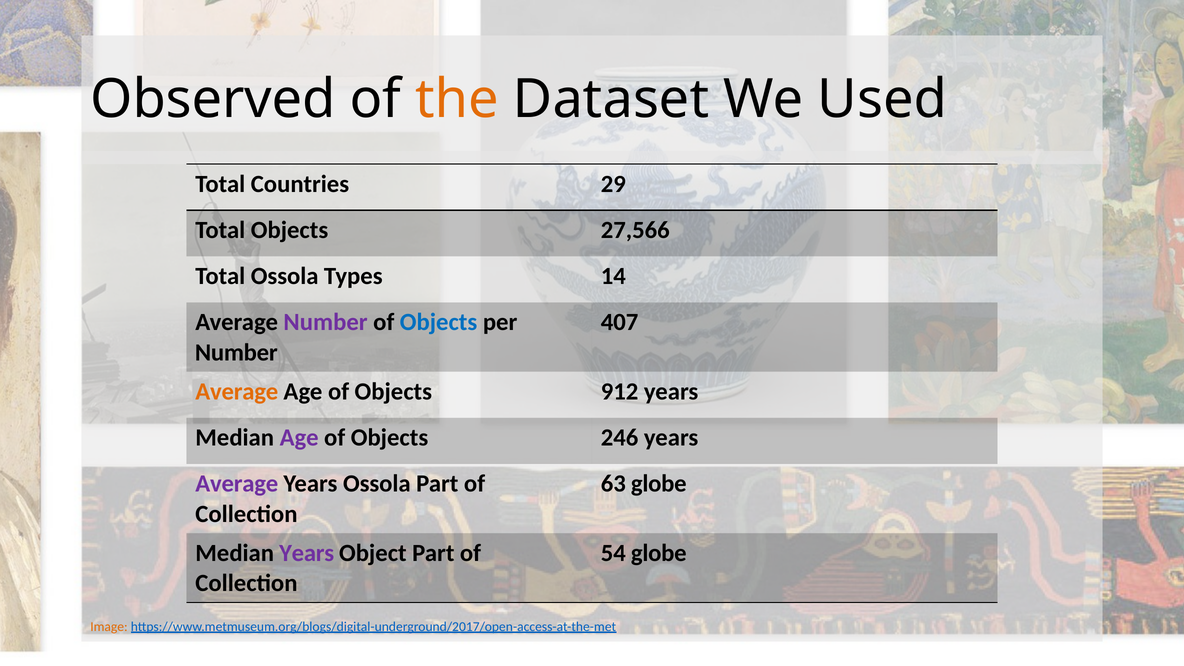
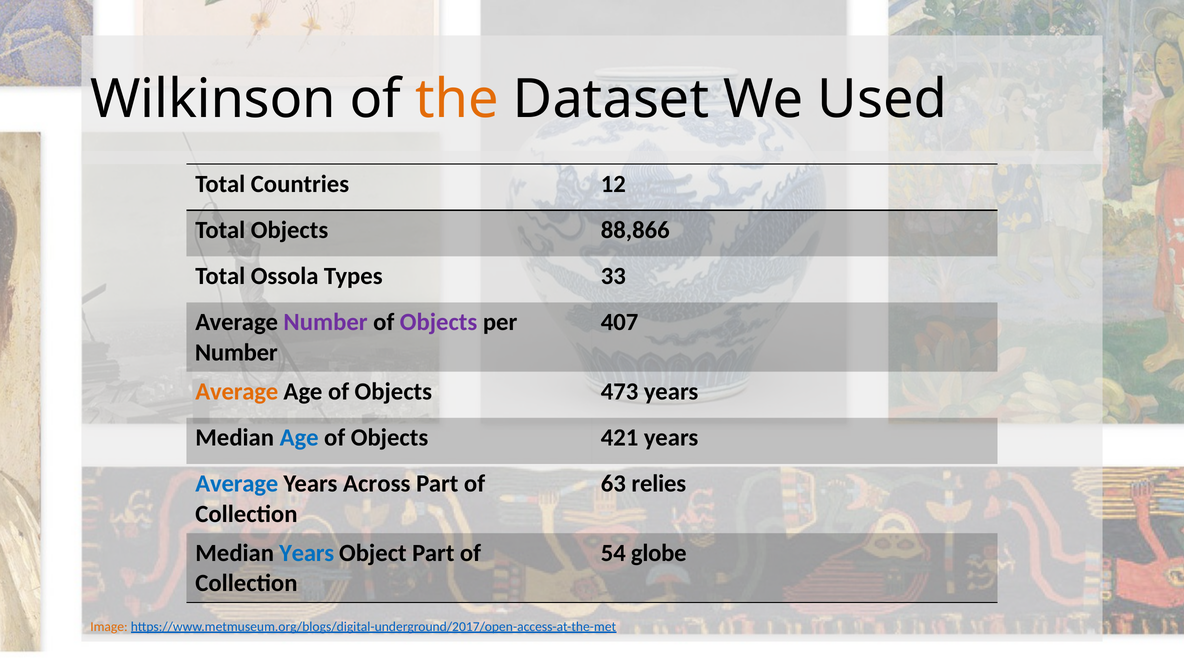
Observed: Observed -> Wilkinson
29: 29 -> 12
27,566: 27,566 -> 88,866
14: 14 -> 33
Objects at (439, 322) colour: blue -> purple
912: 912 -> 473
Age at (299, 438) colour: purple -> blue
246: 246 -> 421
Average at (237, 484) colour: purple -> blue
Years Ossola: Ossola -> Across
63 globe: globe -> relies
Years at (307, 553) colour: purple -> blue
